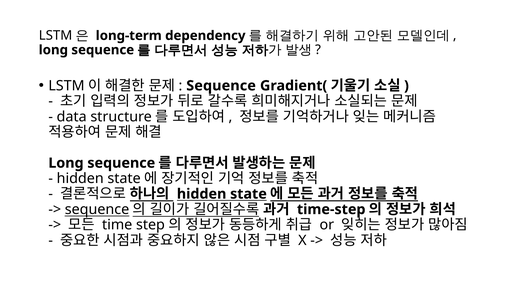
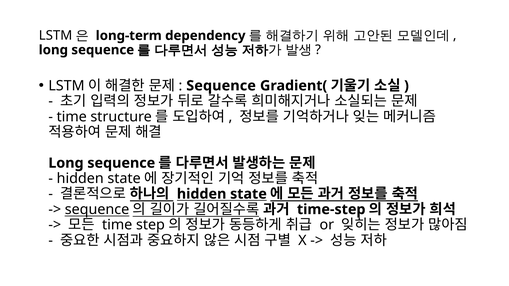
data at (72, 117): data -> time
